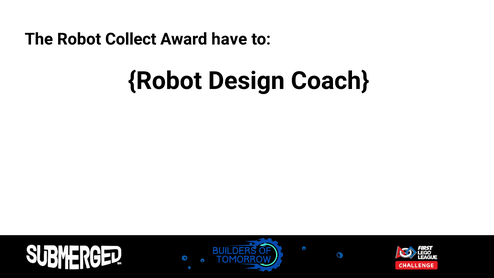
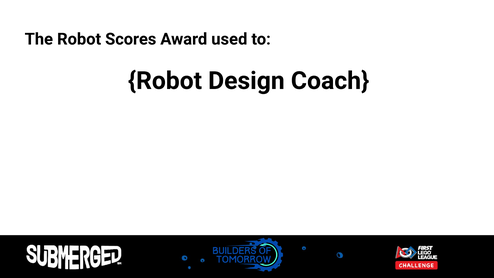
Collect: Collect -> Scores
have: have -> used
